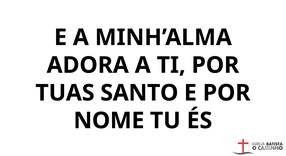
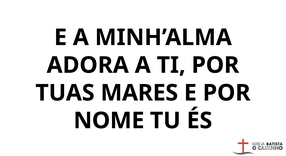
SANTO: SANTO -> MARES
